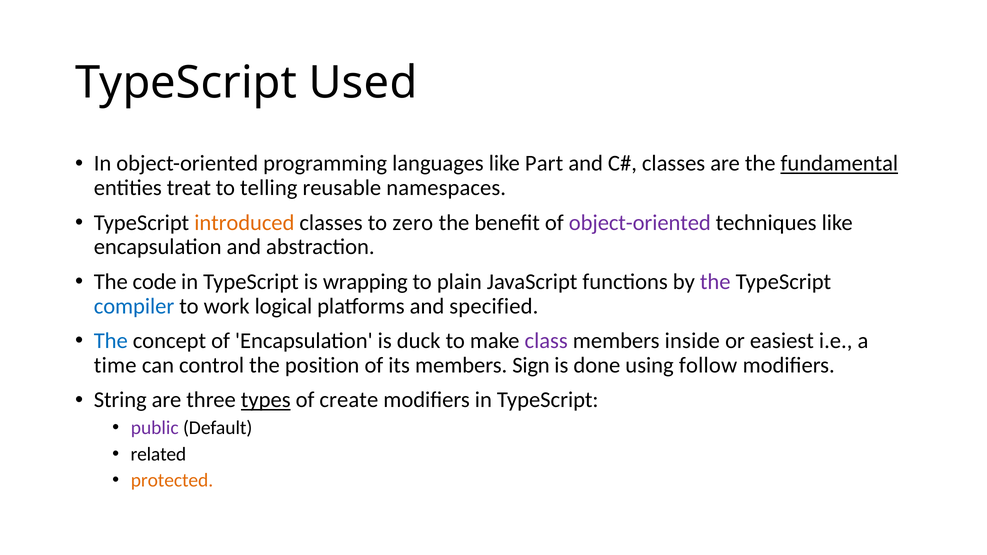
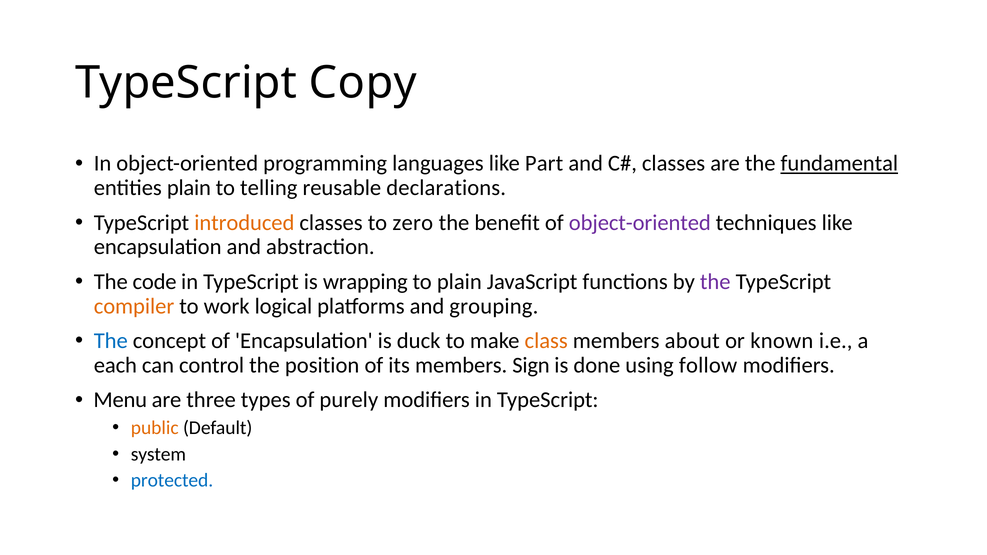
Used: Used -> Copy
entities treat: treat -> plain
namespaces: namespaces -> declarations
compiler colour: blue -> orange
specified: specified -> grouping
class colour: purple -> orange
inside: inside -> about
easiest: easiest -> known
time: time -> each
String: String -> Menu
types underline: present -> none
create: create -> purely
public colour: purple -> orange
related: related -> system
protected colour: orange -> blue
